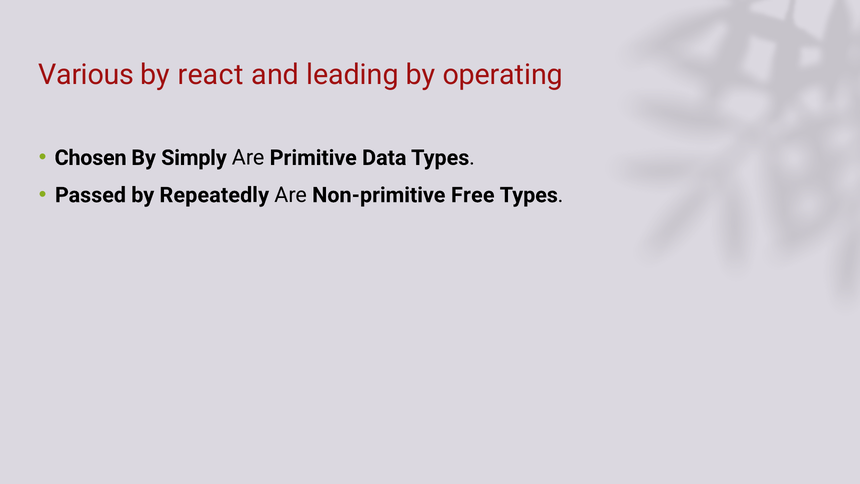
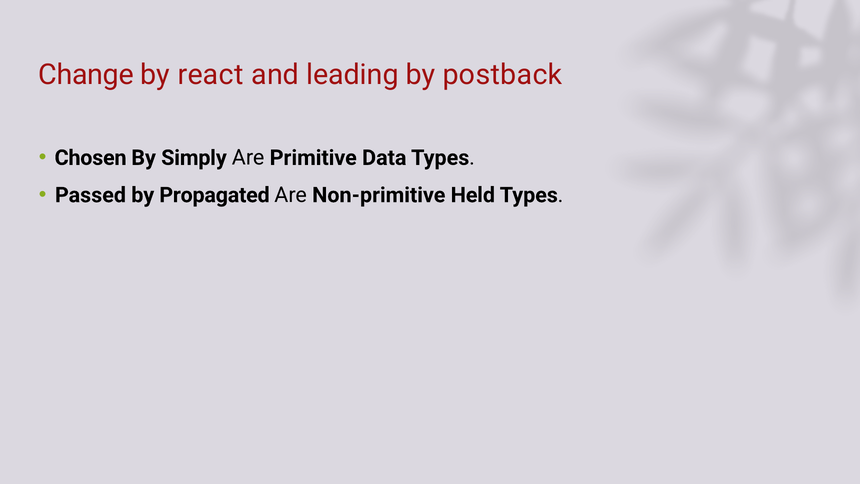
Various: Various -> Change
operating: operating -> postback
Repeatedly: Repeatedly -> Propagated
Free: Free -> Held
